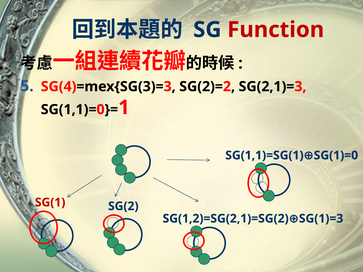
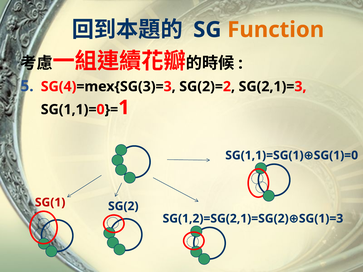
Function colour: red -> orange
